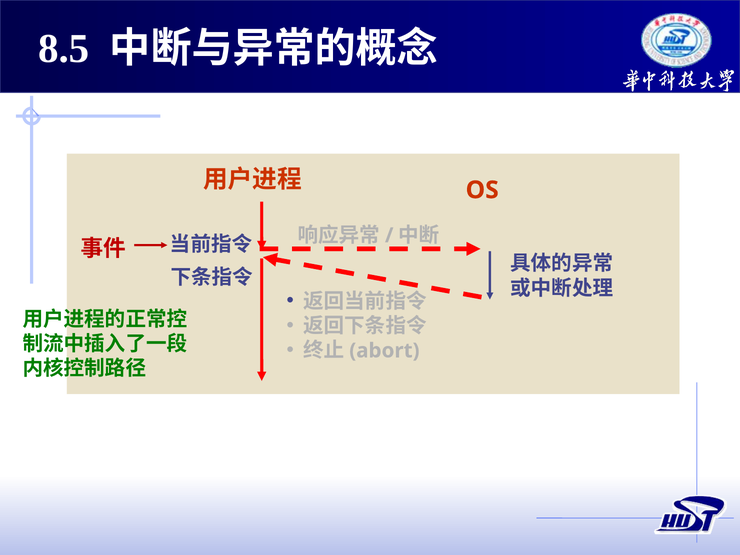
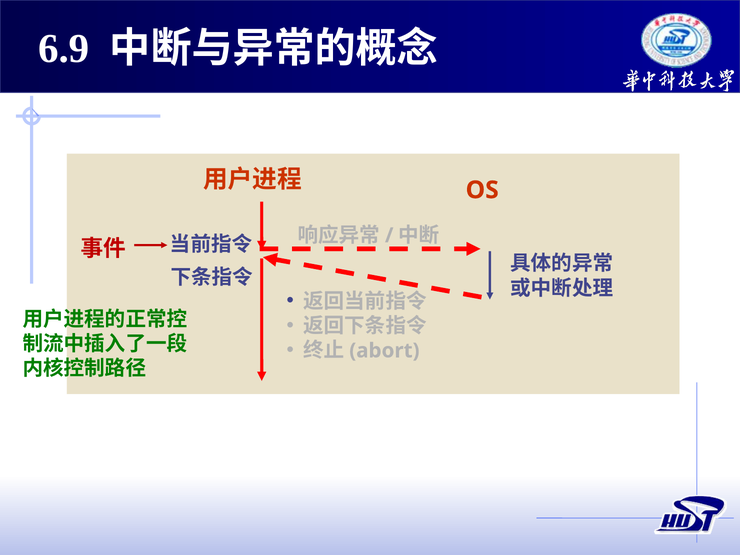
8.5: 8.5 -> 6.9
